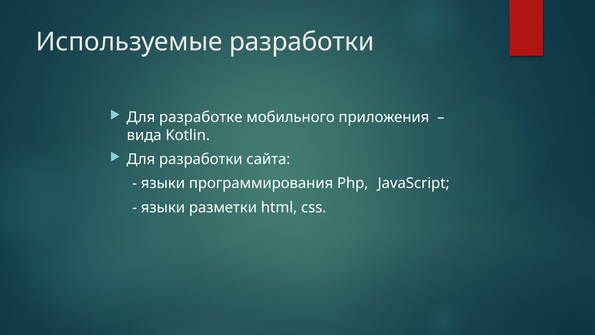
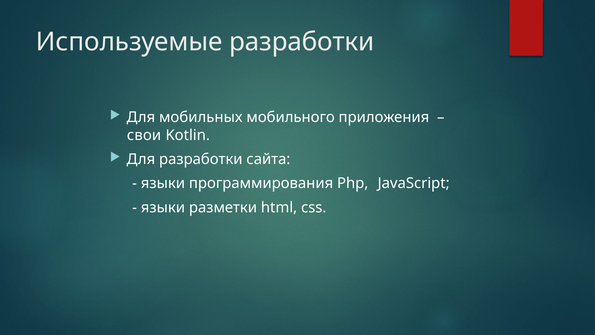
разработке: разработке -> мобильных
вида: вида -> свои
